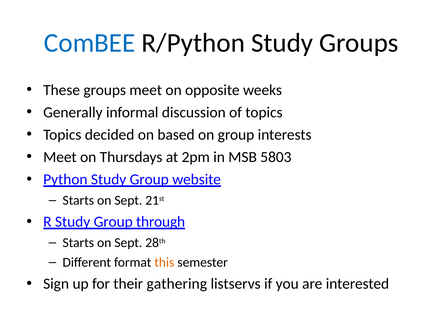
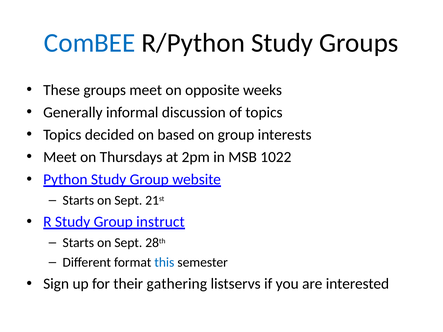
5803: 5803 -> 1022
through: through -> instruct
this colour: orange -> blue
